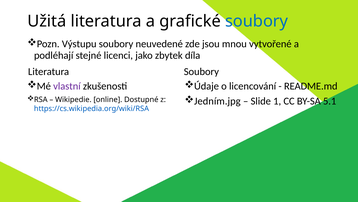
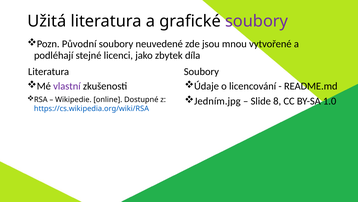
soubory at (257, 21) colour: blue -> purple
Výstupu: Výstupu -> Původní
1: 1 -> 8
5.1: 5.1 -> 1.0
